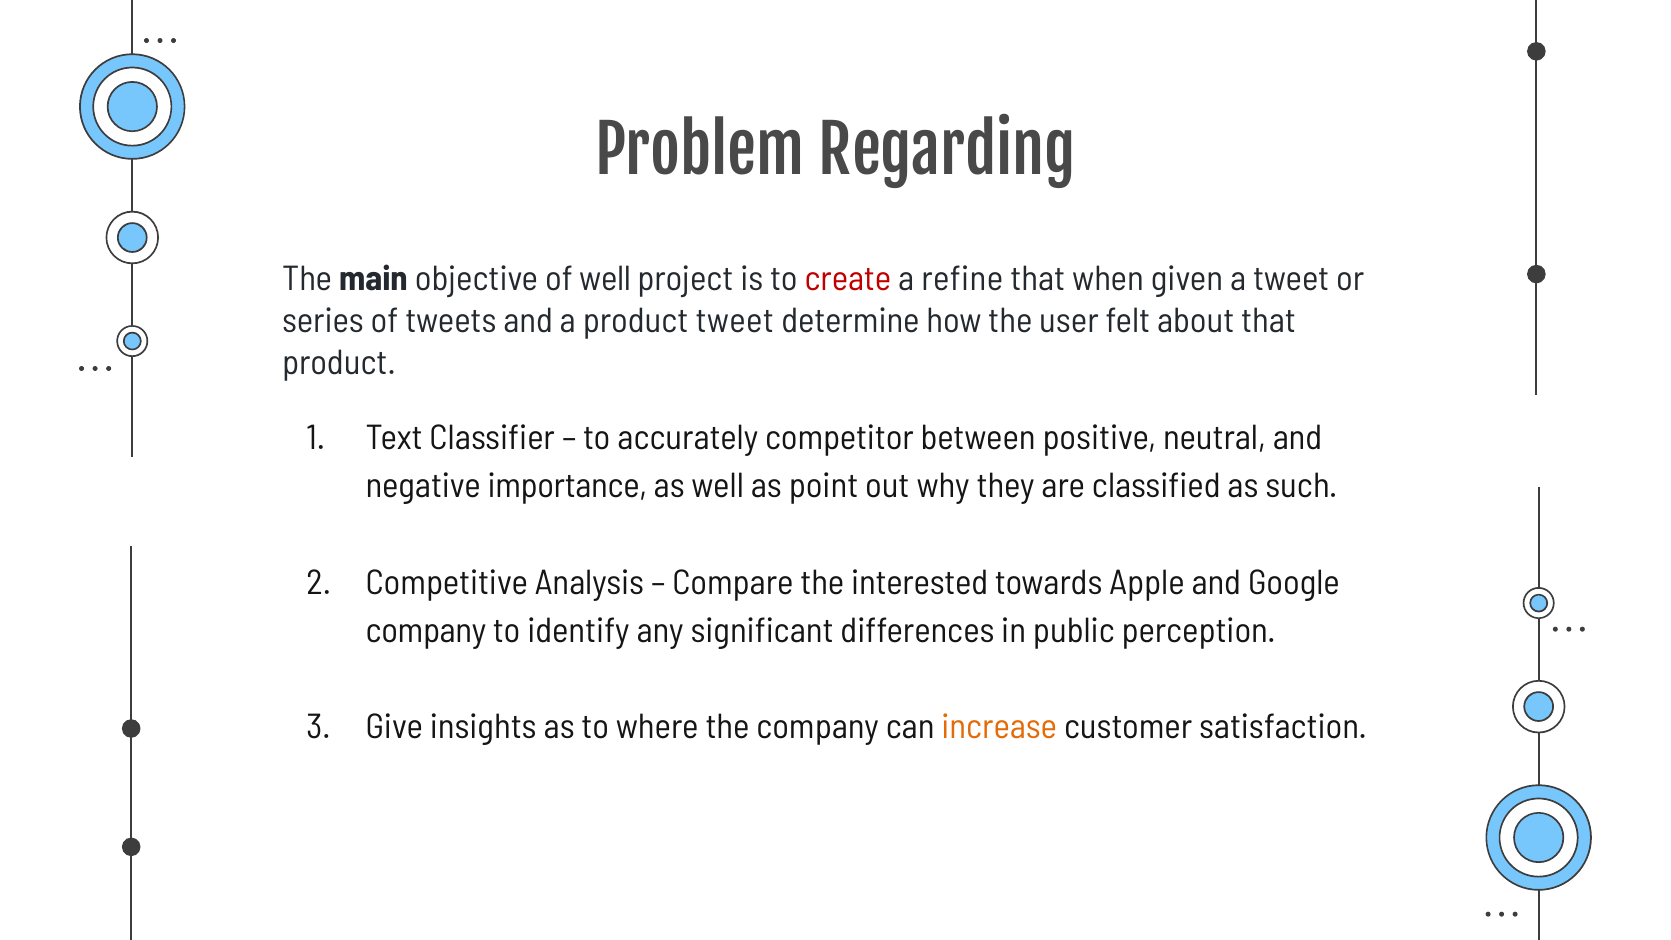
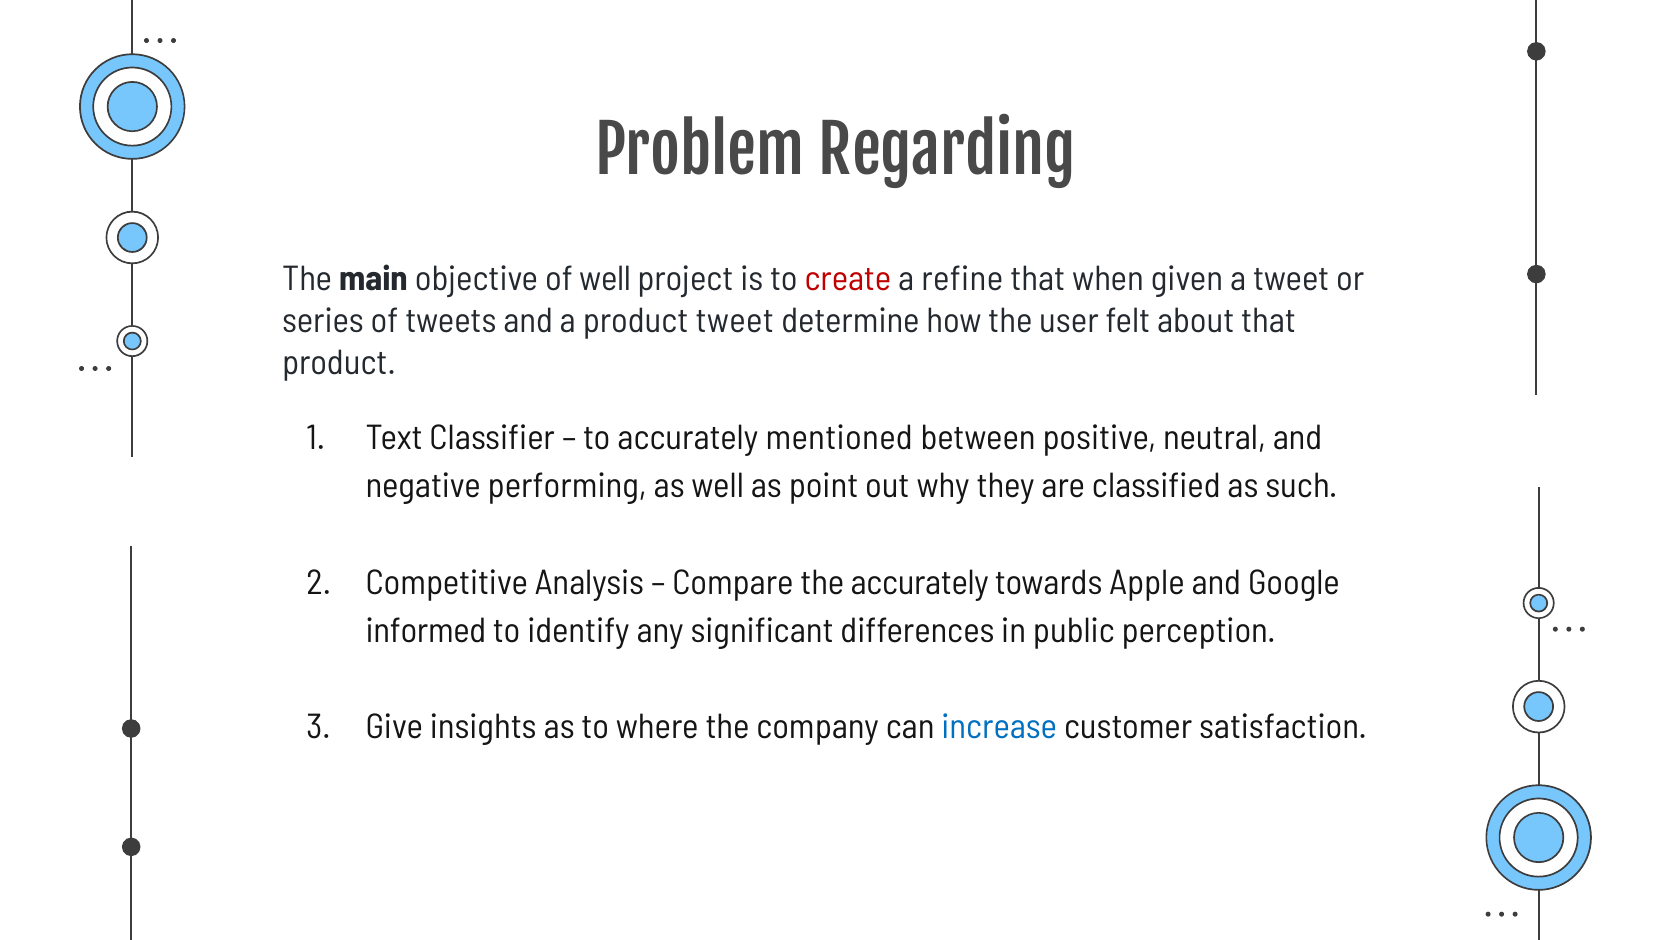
competitor: competitor -> mentioned
importance: importance -> performing
the interested: interested -> accurately
company at (426, 631): company -> informed
increase colour: orange -> blue
